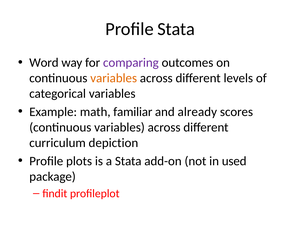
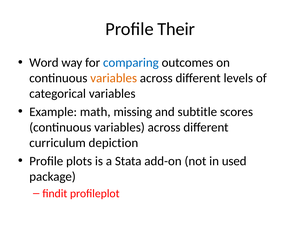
Profile Stata: Stata -> Their
comparing colour: purple -> blue
familiar: familiar -> missing
already: already -> subtitle
